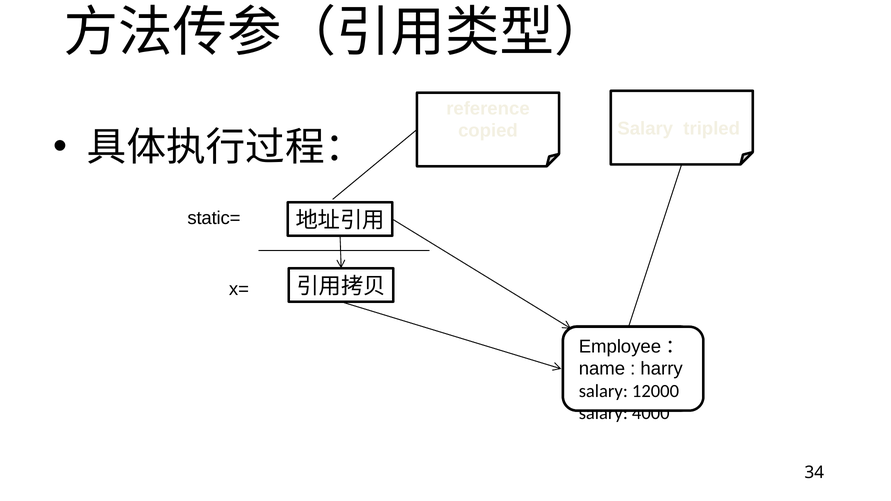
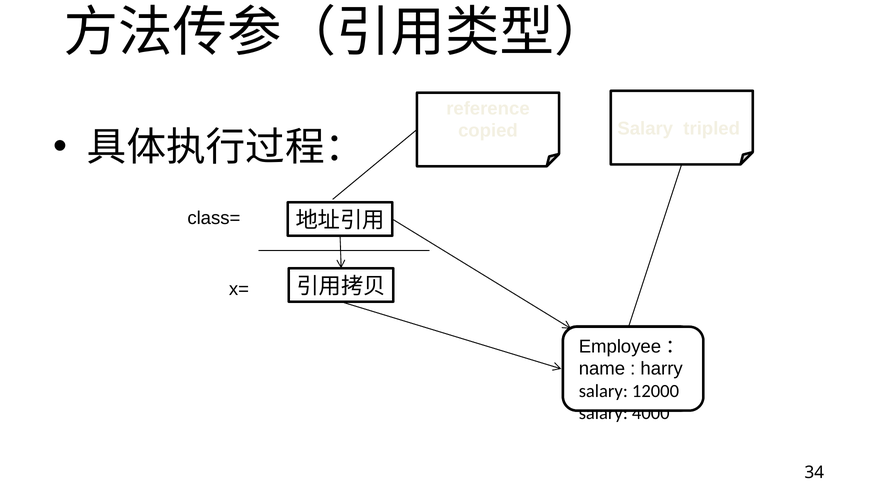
static=: static= -> class=
